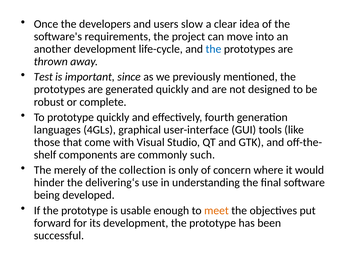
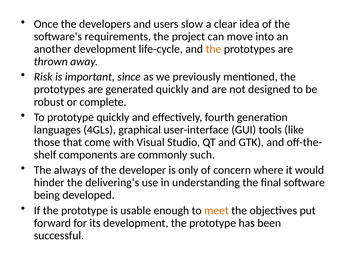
the at (213, 49) colour: blue -> orange
Test: Test -> Risk
merely: merely -> always
collection: collection -> developer
